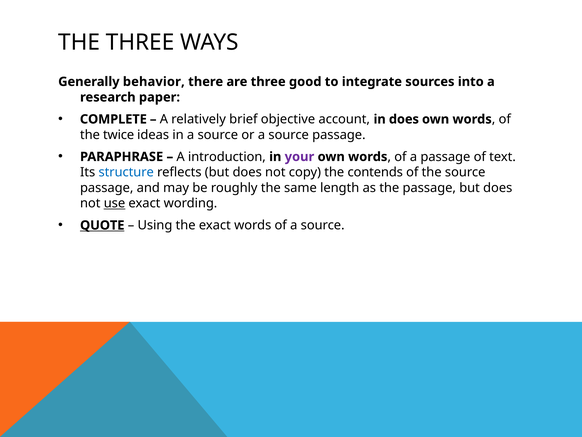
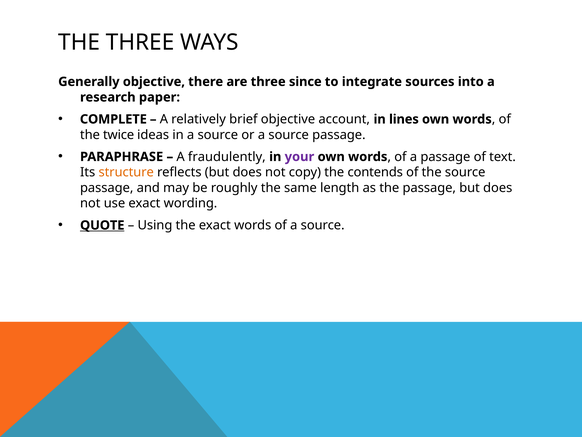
Generally behavior: behavior -> objective
good: good -> since
in does: does -> lines
introduction: introduction -> fraudulently
structure colour: blue -> orange
use underline: present -> none
